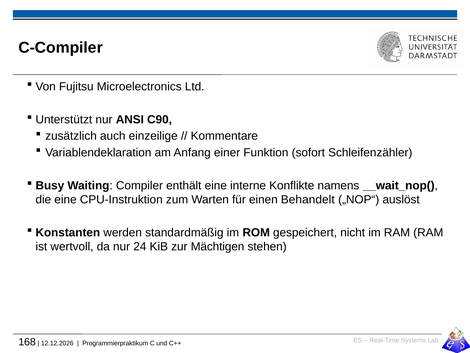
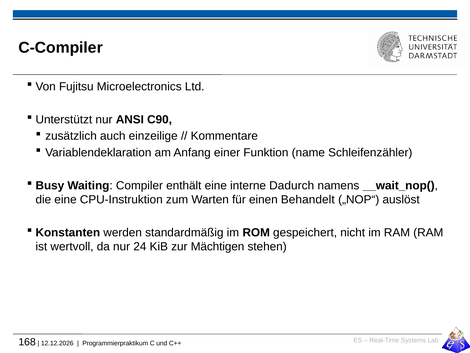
sofort: sofort -> name
Konflikte: Konflikte -> Dadurch
